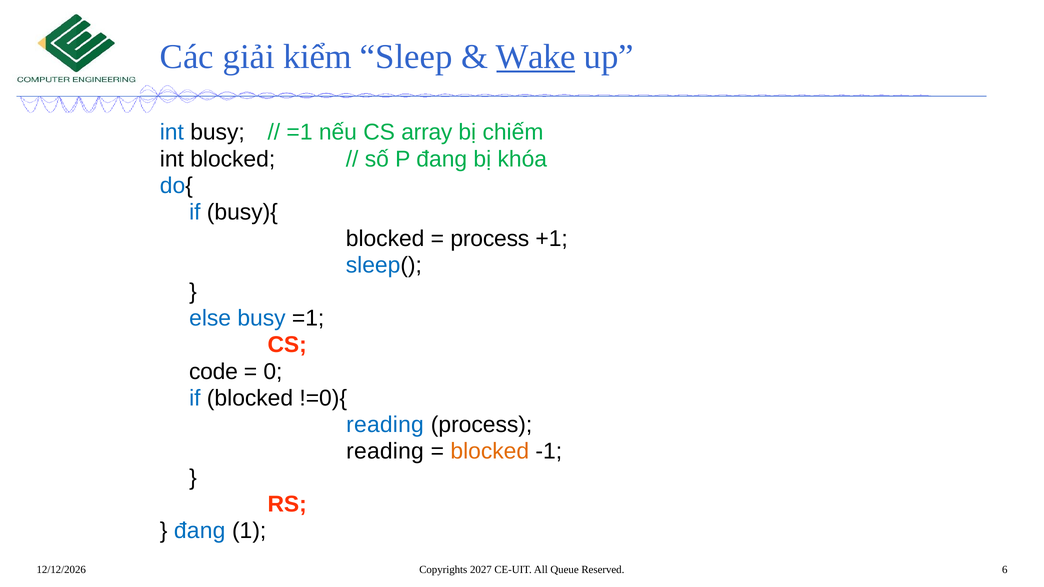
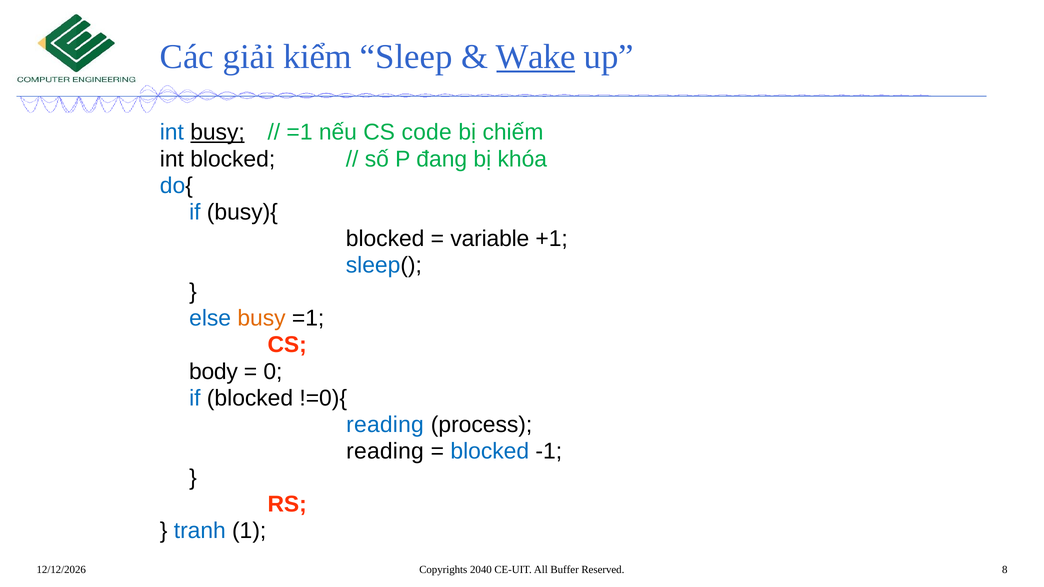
busy at (218, 132) underline: none -> present
array: array -> code
process at (490, 239): process -> variable
busy at (262, 318) colour: blue -> orange
code: code -> body
blocked at (490, 451) colour: orange -> blue
đang at (200, 531): đang -> tranh
2027: 2027 -> 2040
Queue: Queue -> Buffer
6: 6 -> 8
